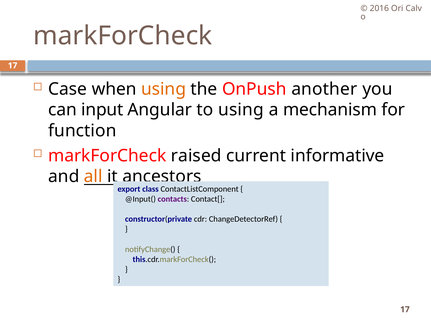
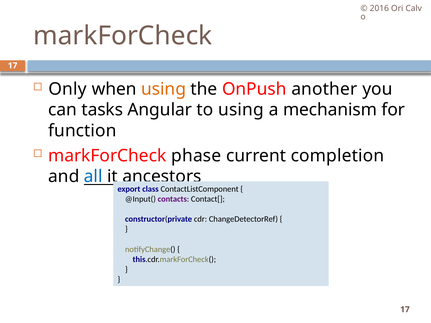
Case: Case -> Only
input: input -> tasks
raised: raised -> phase
informative: informative -> completion
all colour: orange -> blue
